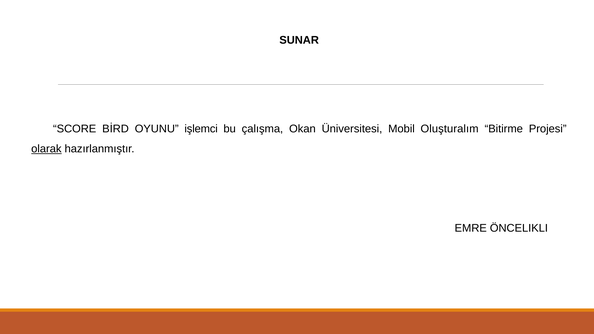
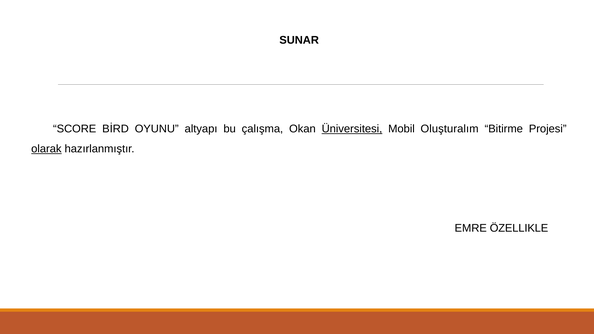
işlemci: işlemci -> altyapı
Üniversitesi underline: none -> present
ÖNCELIKLI: ÖNCELIKLI -> ÖZELLIKLE
